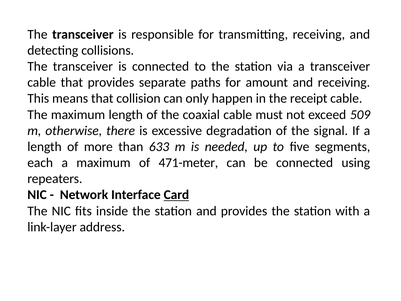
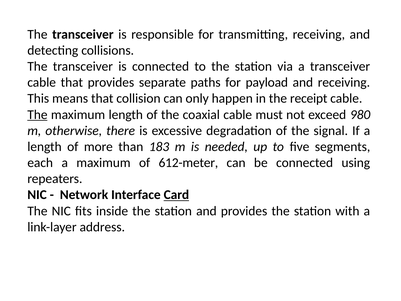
amount: amount -> payload
The at (37, 115) underline: none -> present
509: 509 -> 980
633: 633 -> 183
471-meter: 471-meter -> 612-meter
